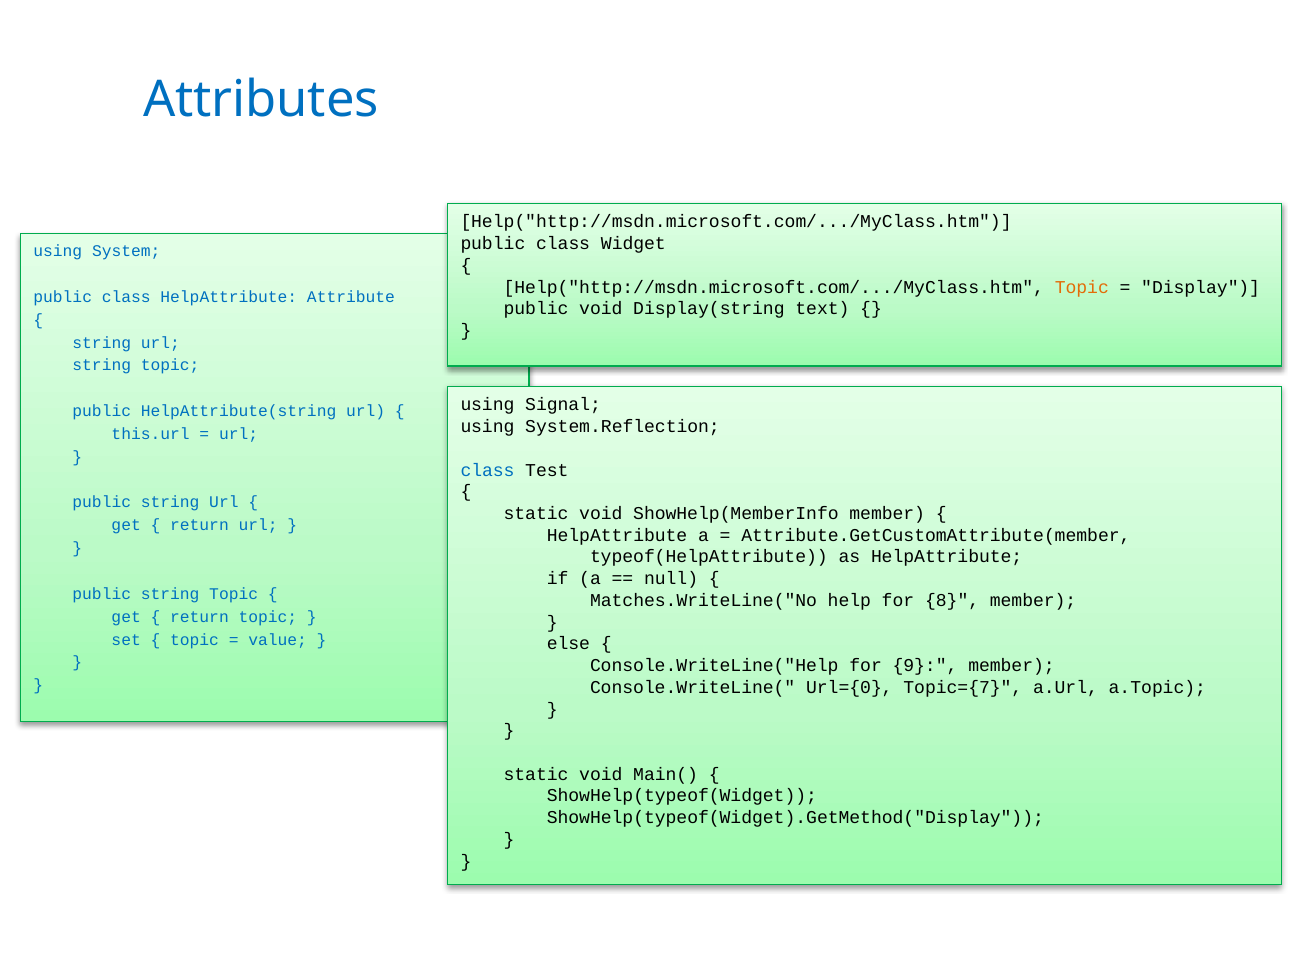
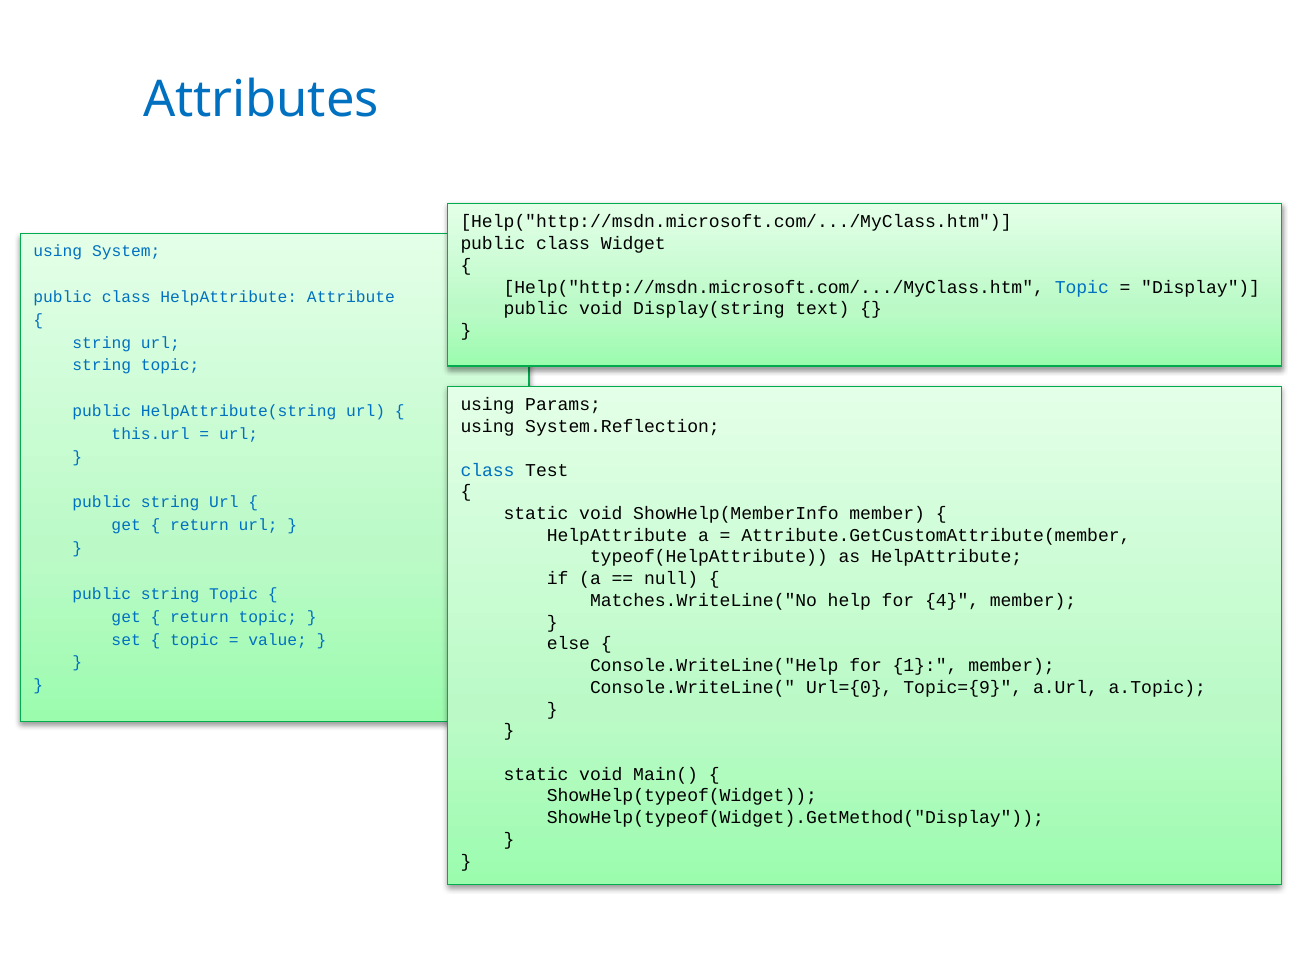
Topic at (1082, 287) colour: orange -> blue
Signal: Signal -> Params
8: 8 -> 4
9: 9 -> 1
Topic={7: Topic={7 -> Topic={9
